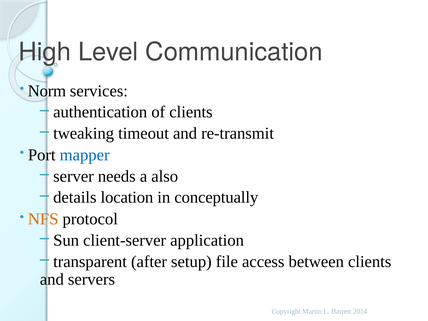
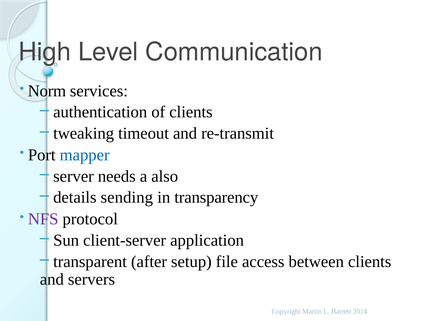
location: location -> sending
conceptually: conceptually -> transparency
NFS colour: orange -> purple
